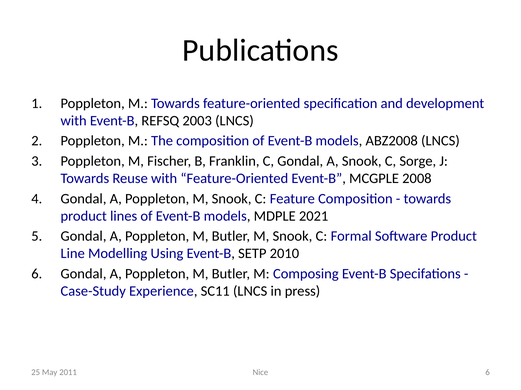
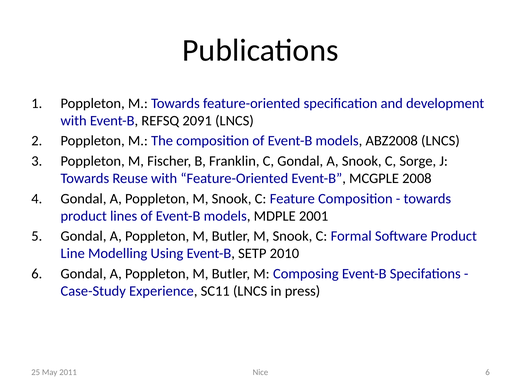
2003: 2003 -> 2091
2021: 2021 -> 2001
